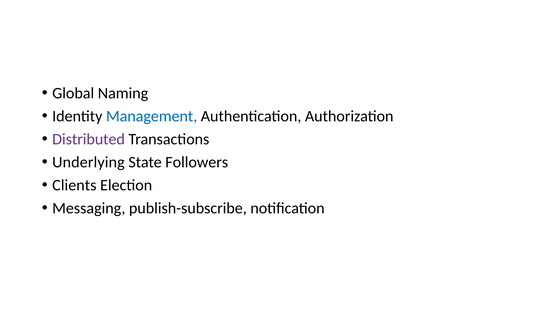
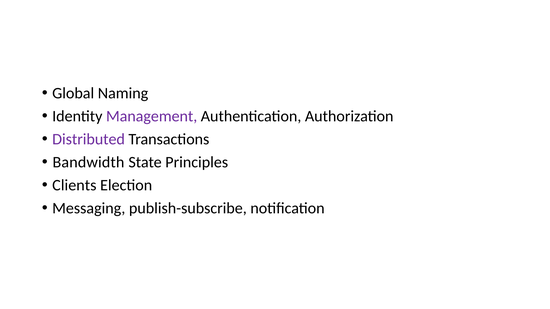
Management colour: blue -> purple
Underlying: Underlying -> Bandwidth
Followers: Followers -> Principles
